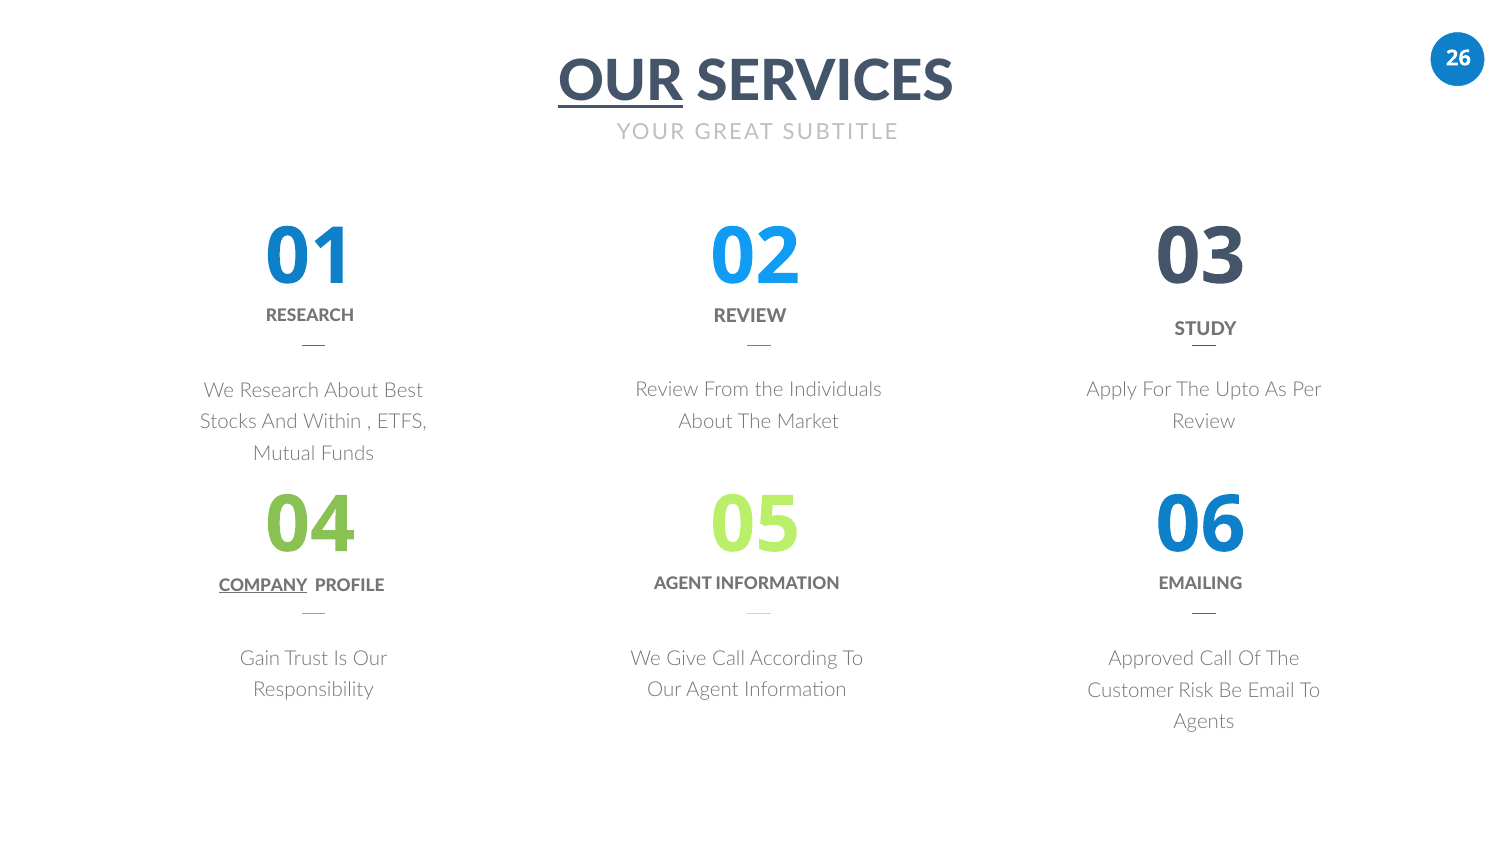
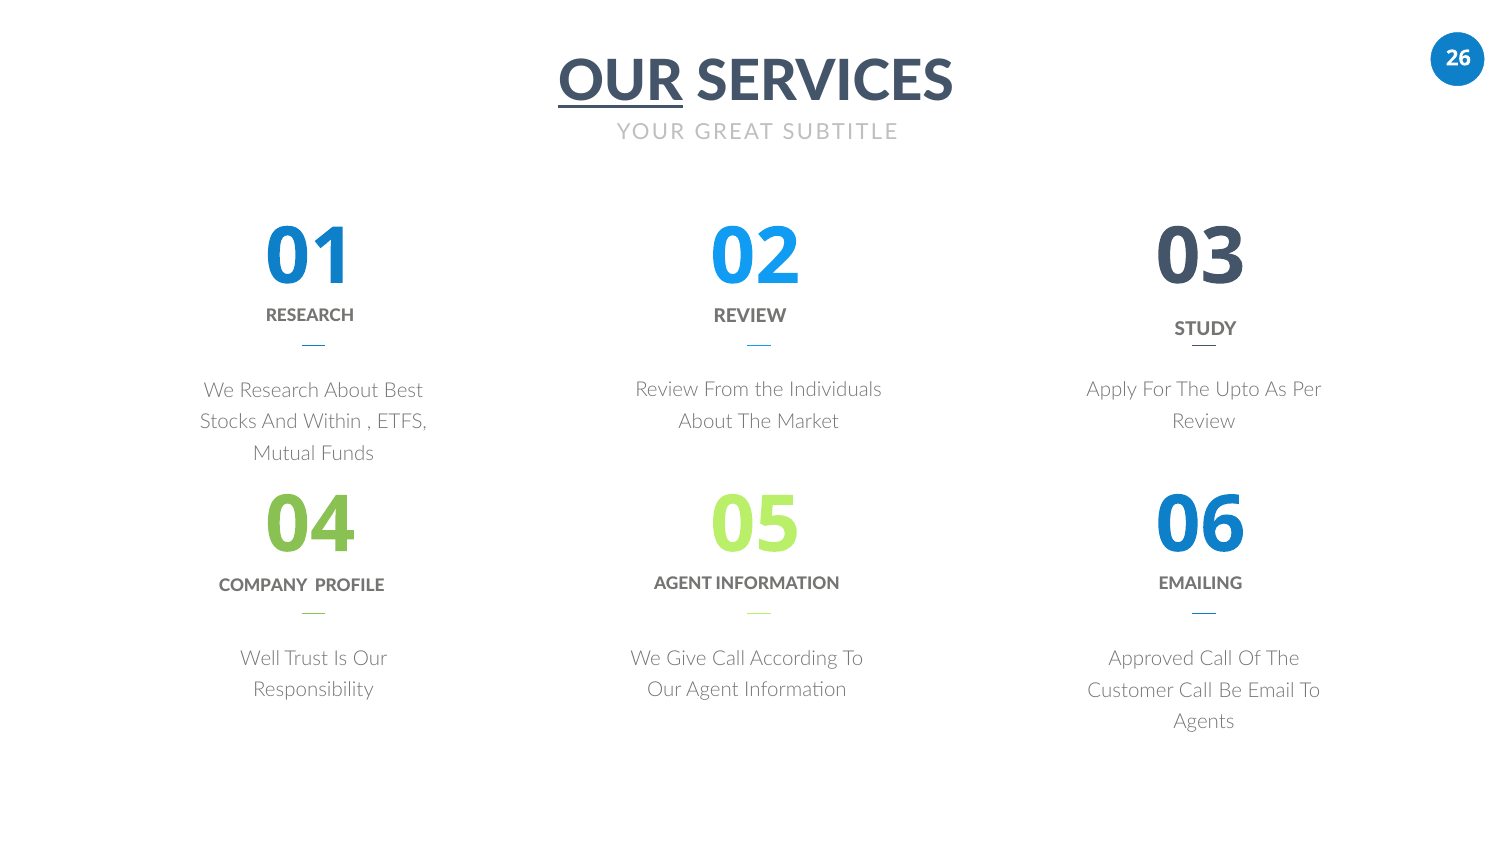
COMPANY underline: present -> none
Gain: Gain -> Well
Customer Risk: Risk -> Call
